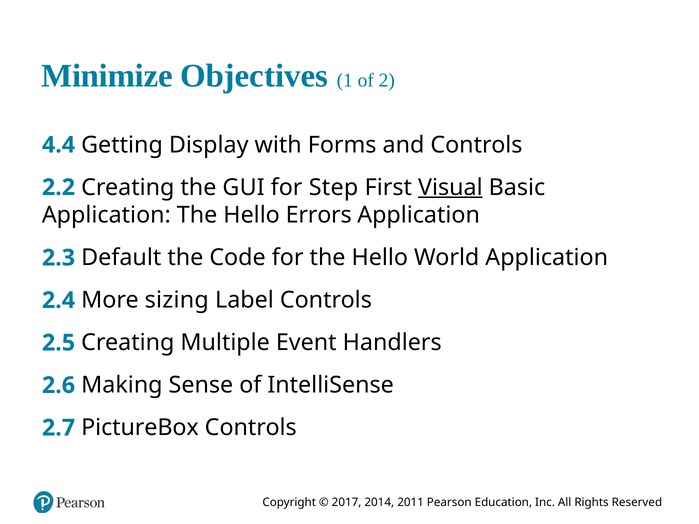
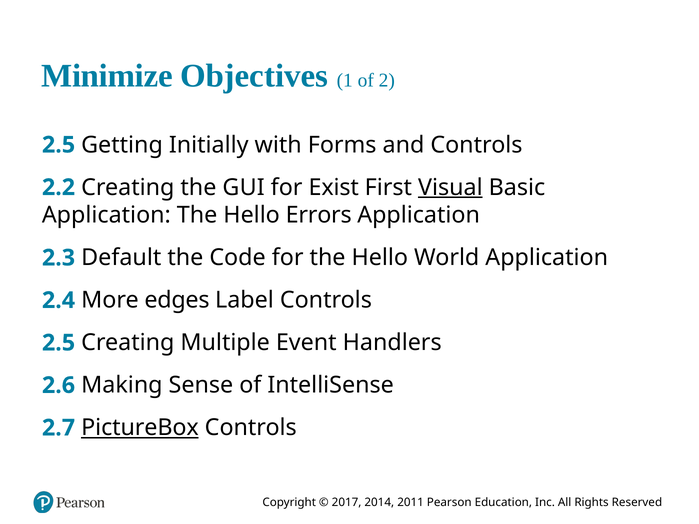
4.4 at (59, 145): 4.4 -> 2.5
Display: Display -> Initially
Step: Step -> Exist
sizing: sizing -> edges
PictureBox underline: none -> present
